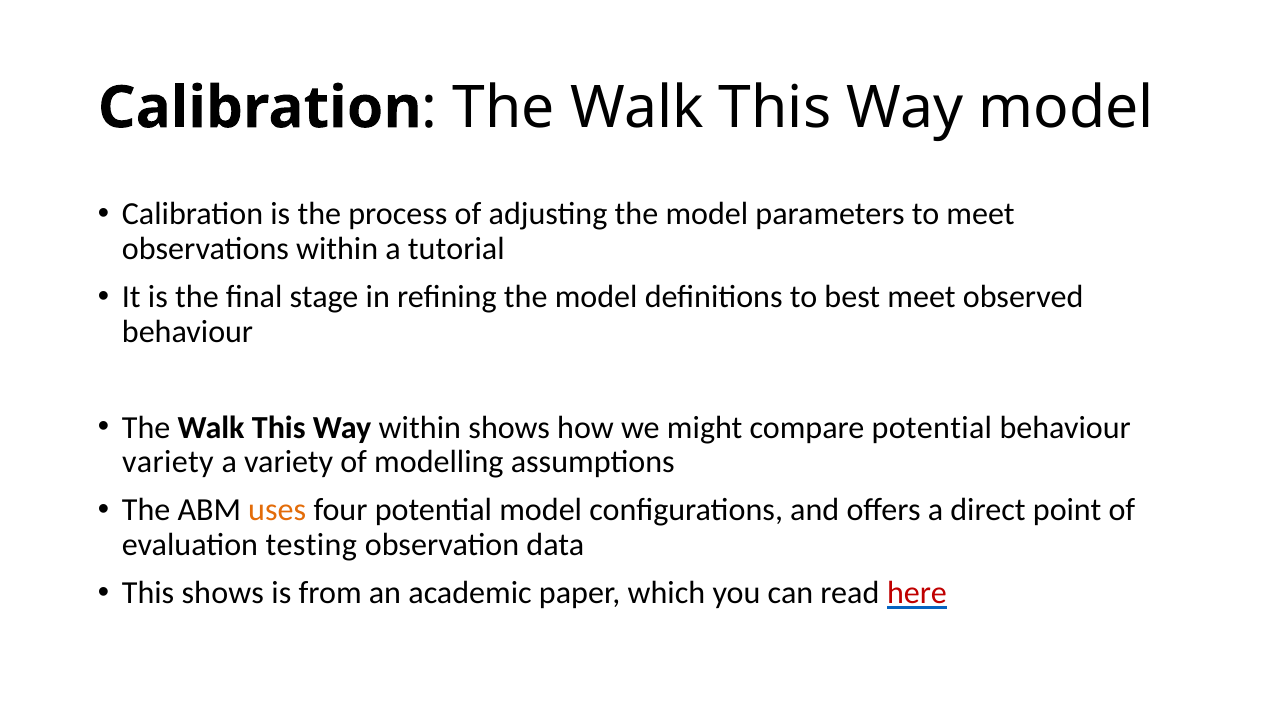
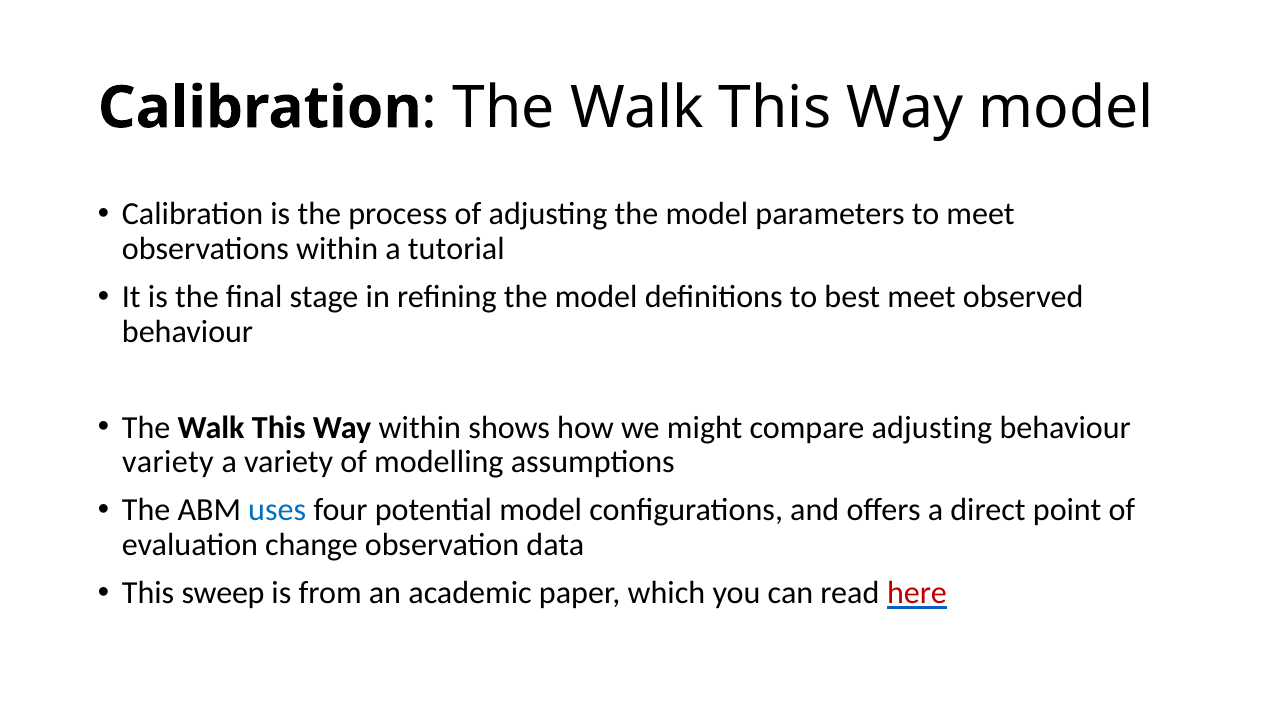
compare potential: potential -> adjusting
uses colour: orange -> blue
testing: testing -> change
This shows: shows -> sweep
